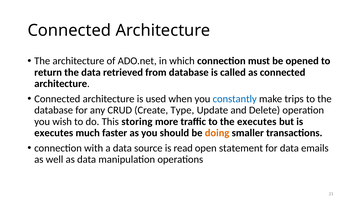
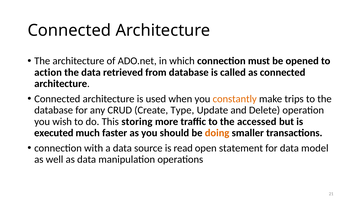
return: return -> action
constantly colour: blue -> orange
the executes: executes -> accessed
executes at (54, 133): executes -> executed
emails: emails -> model
